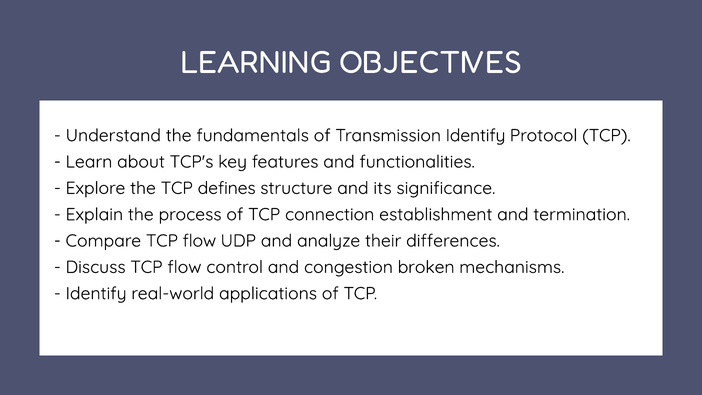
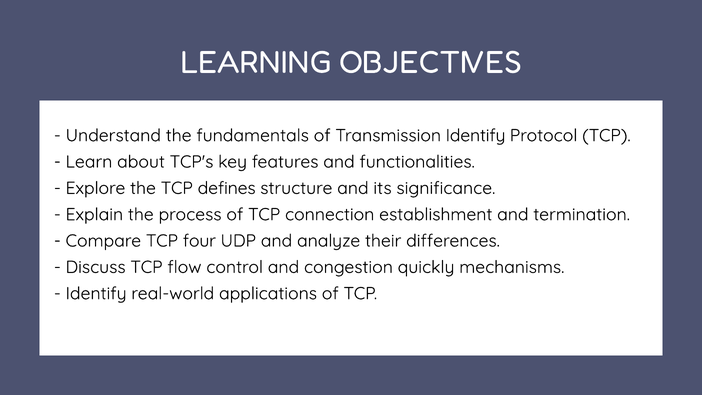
Compare TCP flow: flow -> four
broken: broken -> quickly
